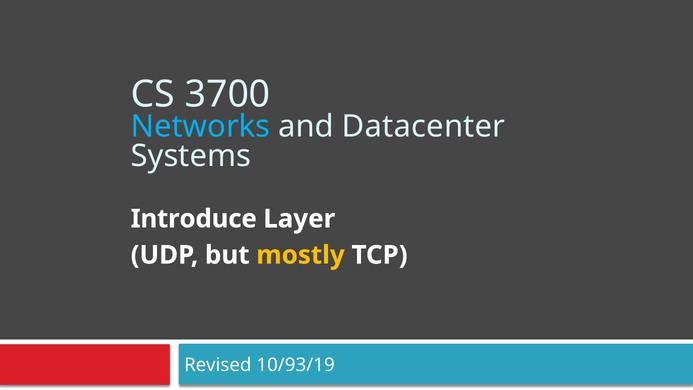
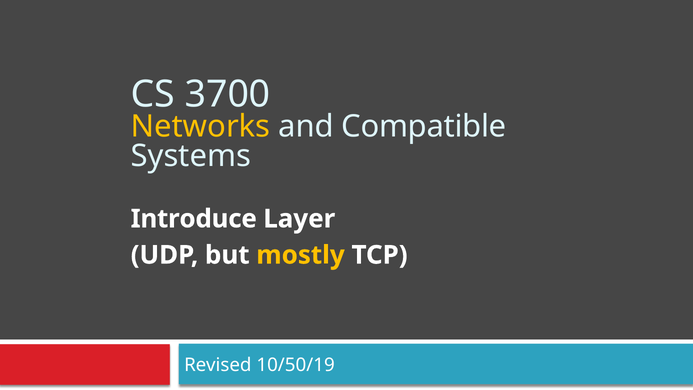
Networks colour: light blue -> yellow
Datacenter: Datacenter -> Compatible
10/93/19: 10/93/19 -> 10/50/19
